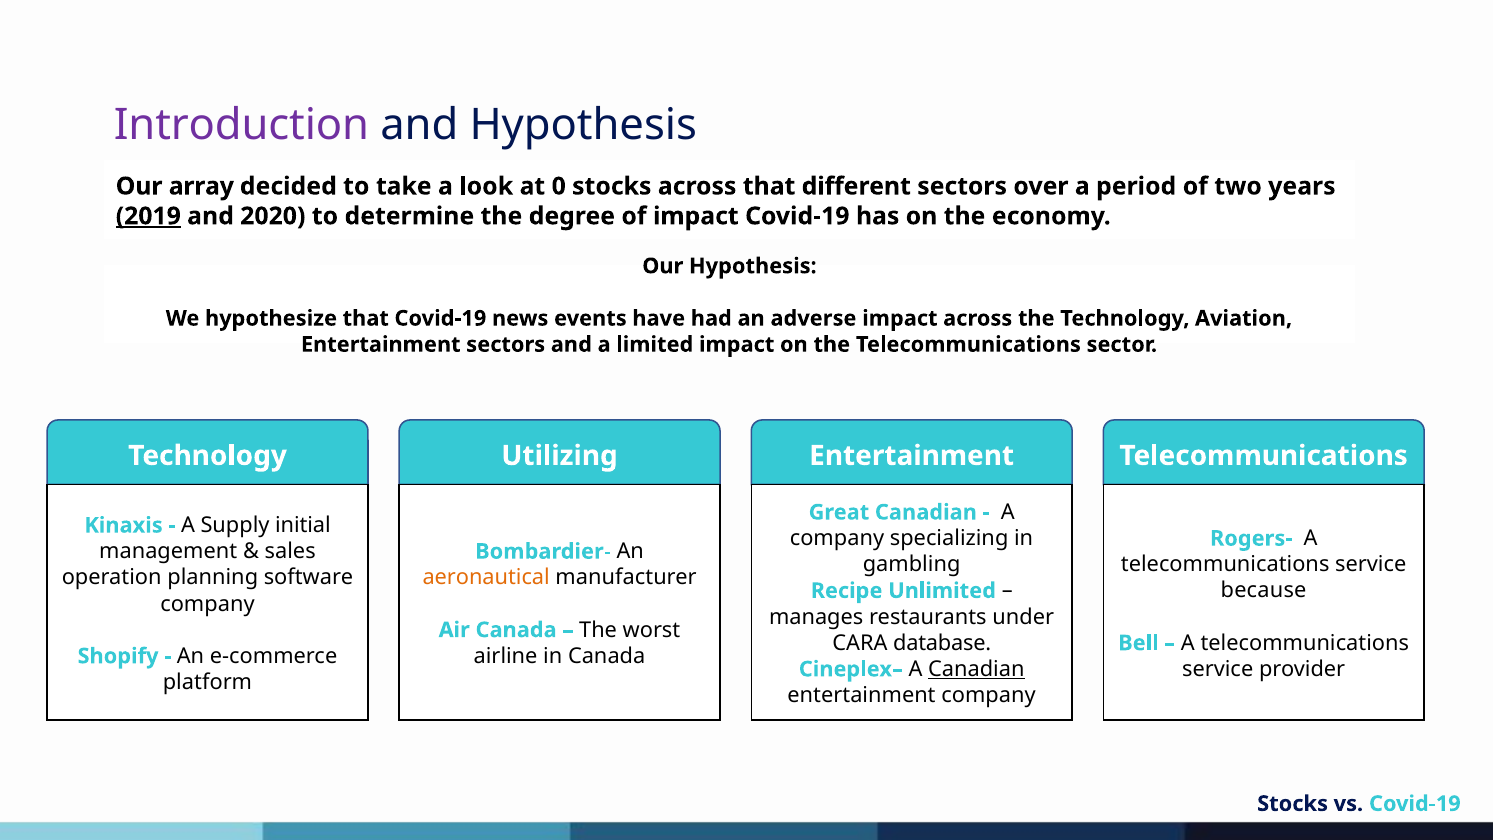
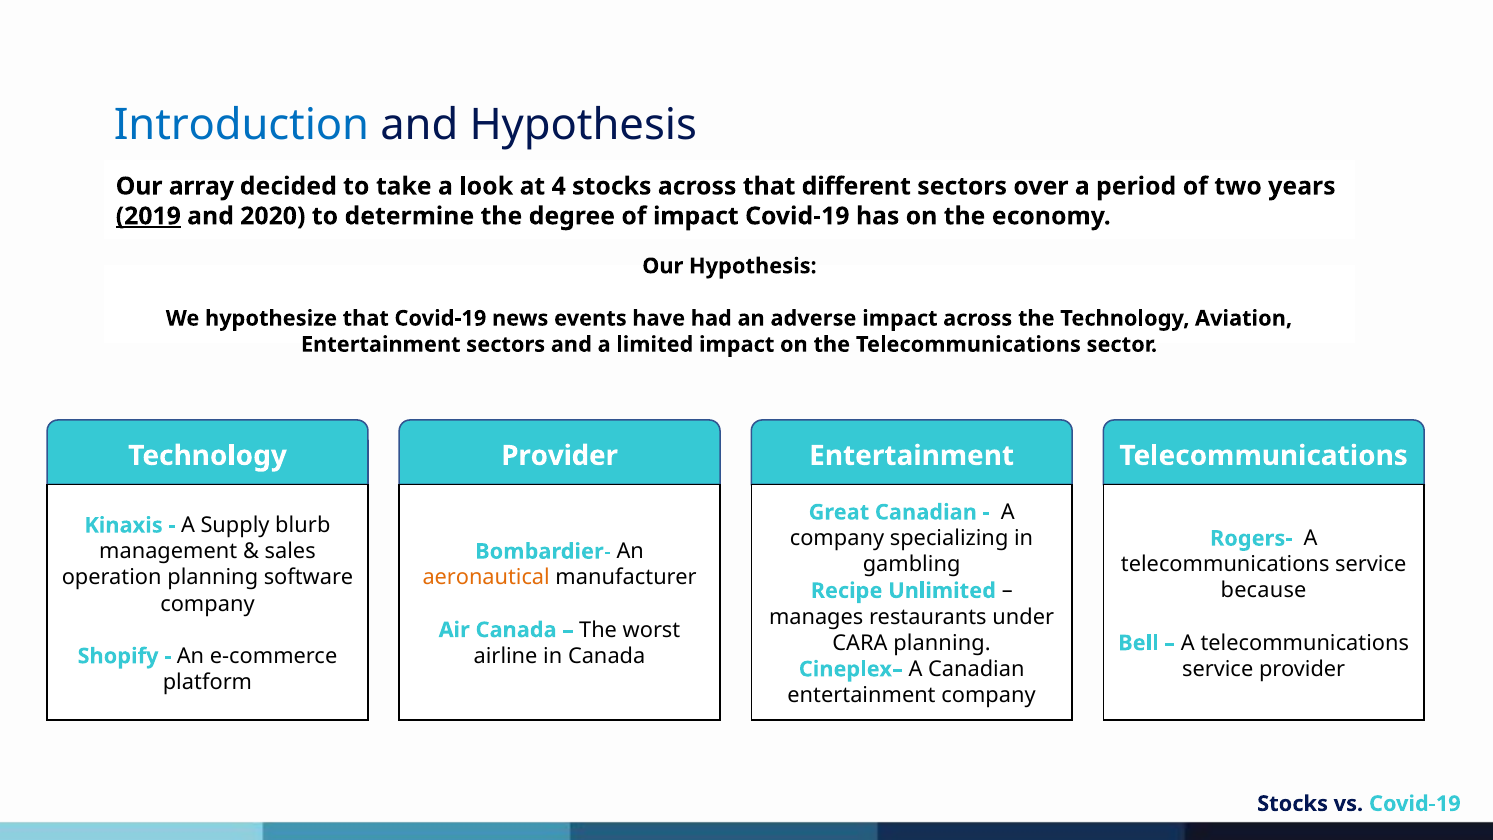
Introduction colour: purple -> blue
0: 0 -> 4
Utilizing at (559, 456): Utilizing -> Provider
initial: initial -> blurb
CARA database: database -> planning
Canadian at (976, 669) underline: present -> none
